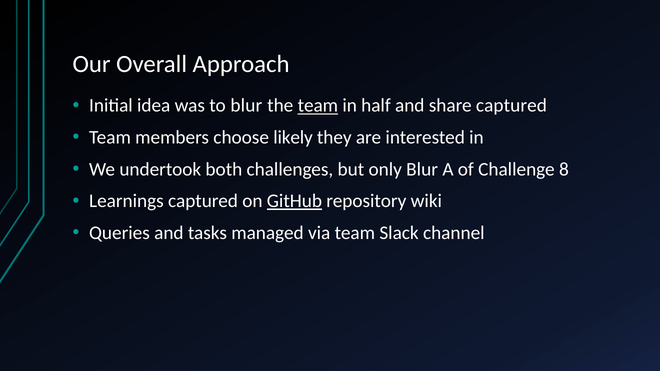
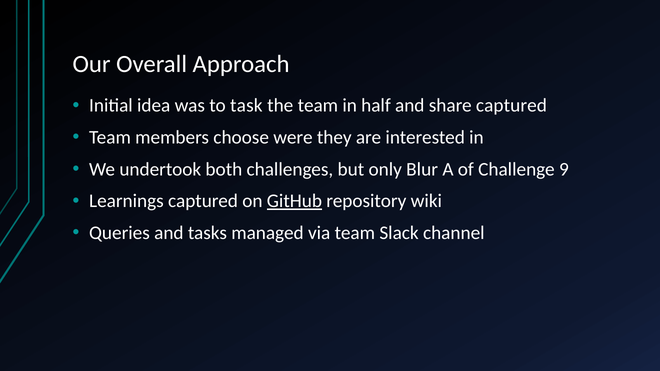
to blur: blur -> task
team at (318, 106) underline: present -> none
likely: likely -> were
8: 8 -> 9
